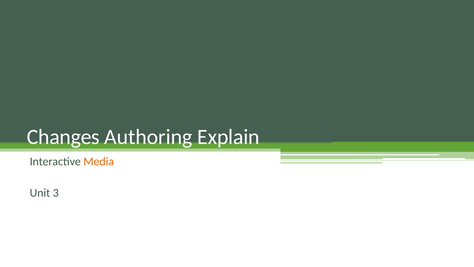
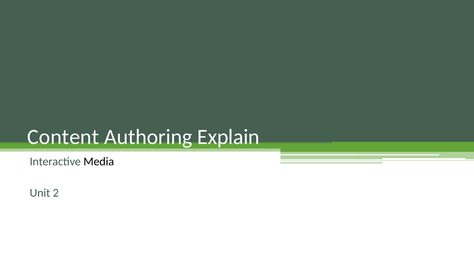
Changes: Changes -> Content
Media colour: orange -> black
3: 3 -> 2
